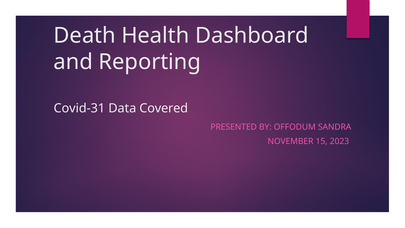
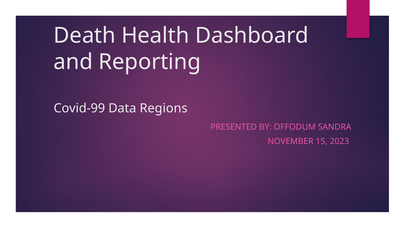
Covid-31: Covid-31 -> Covid-99
Covered: Covered -> Regions
